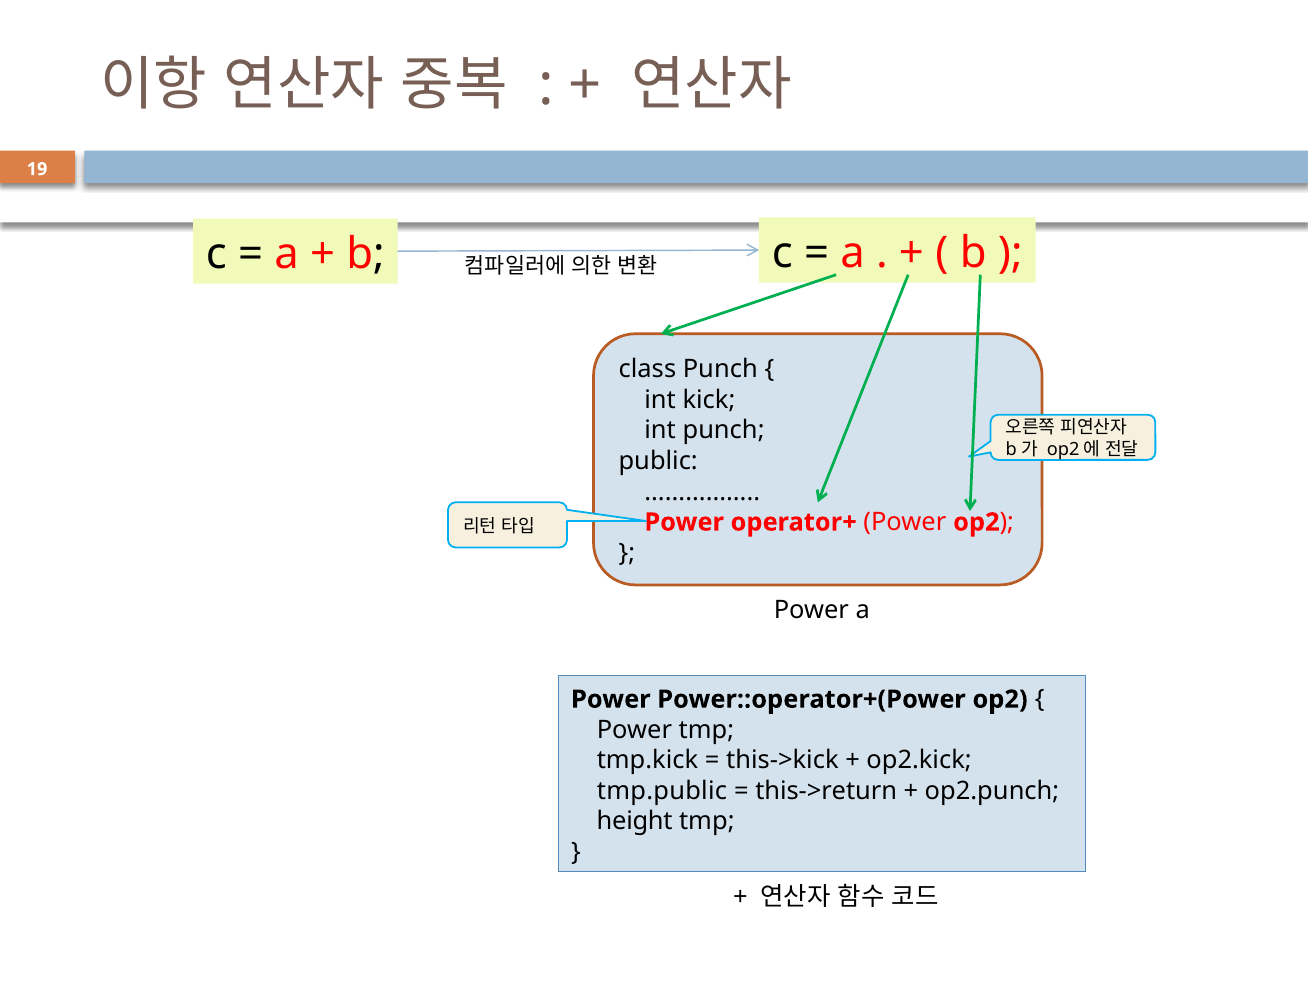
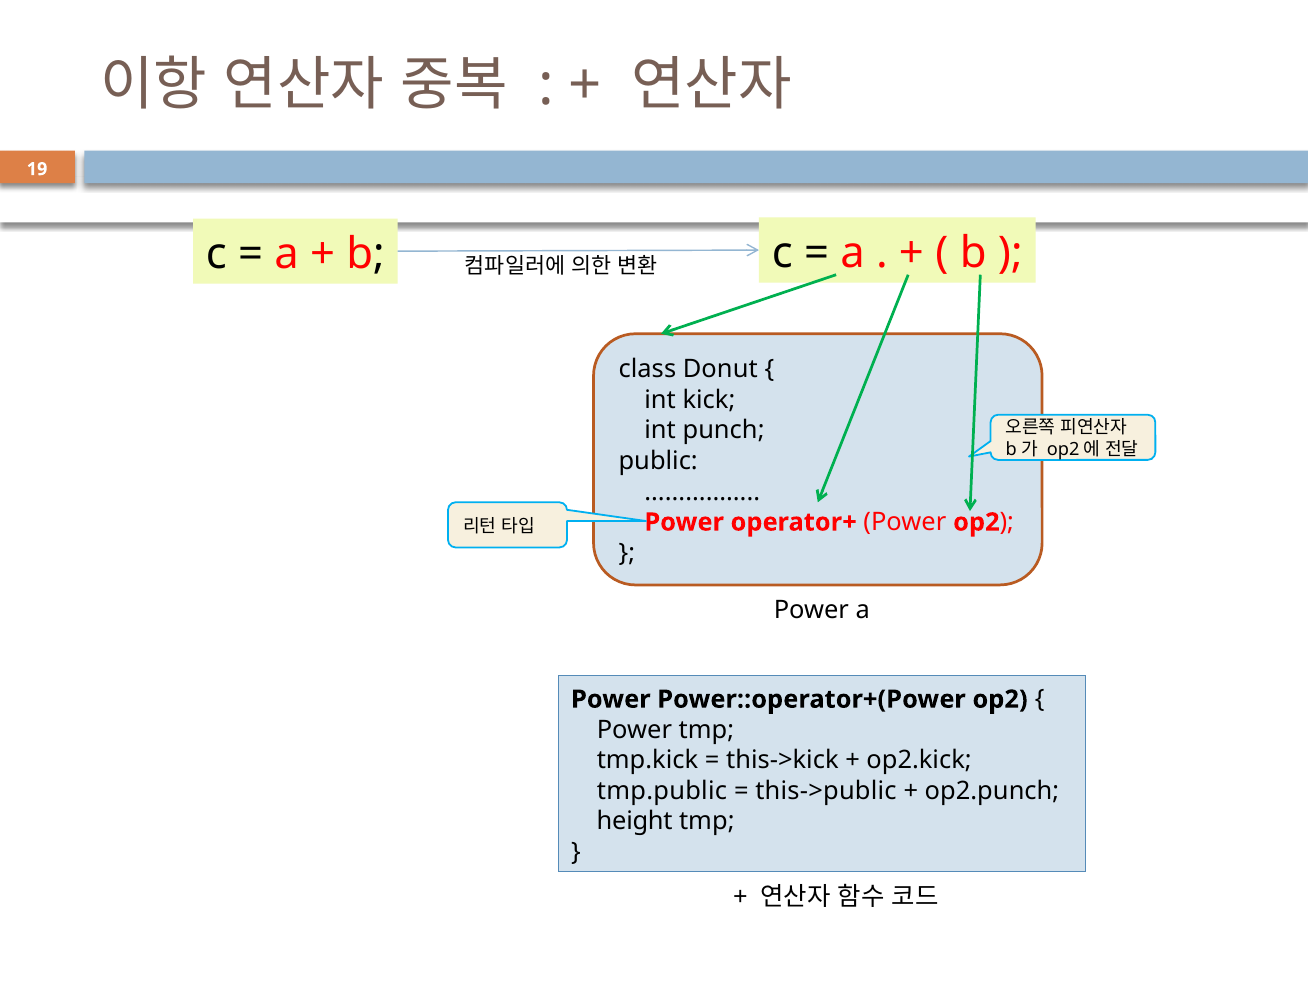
class Punch: Punch -> Donut
this->return: this->return -> this->public
